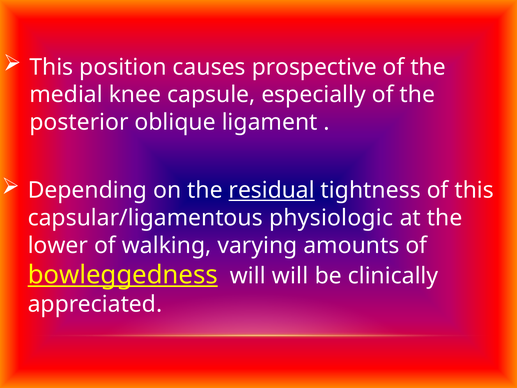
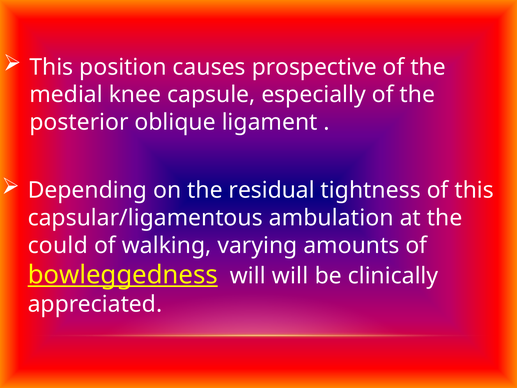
residual underline: present -> none
physiologic: physiologic -> ambulation
lower: lower -> could
